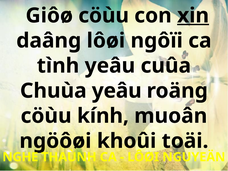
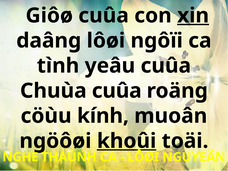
Giôø cöùu: cöùu -> cuûa
Chuùa yeâu: yeâu -> cuûa
khoûi underline: none -> present
